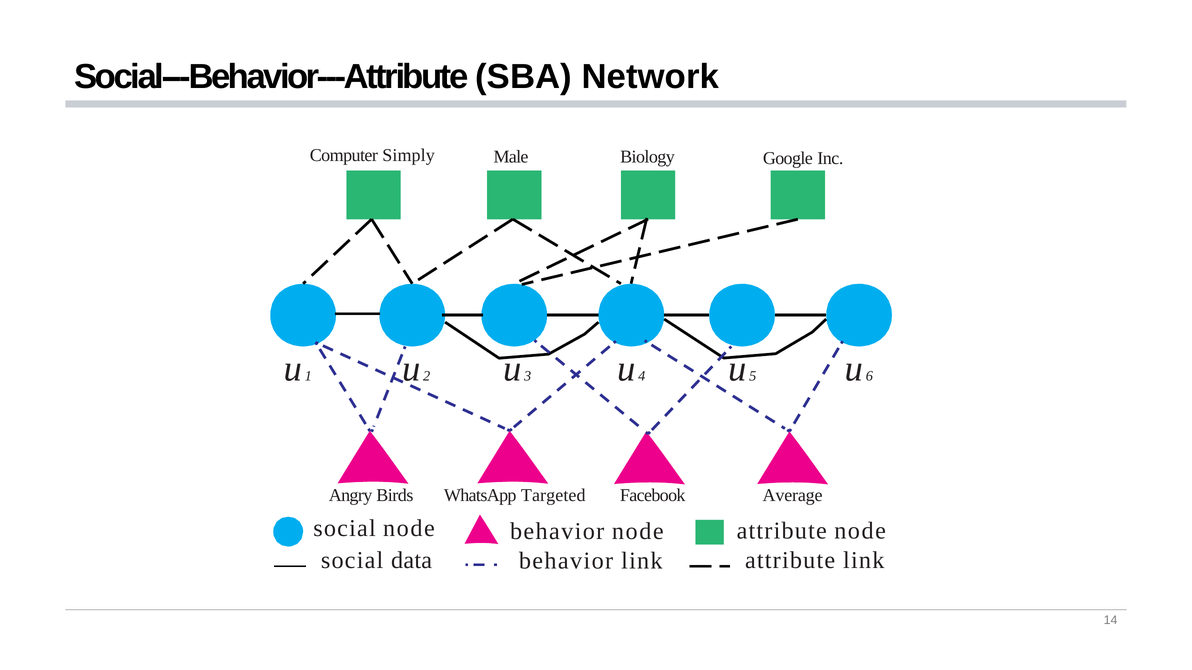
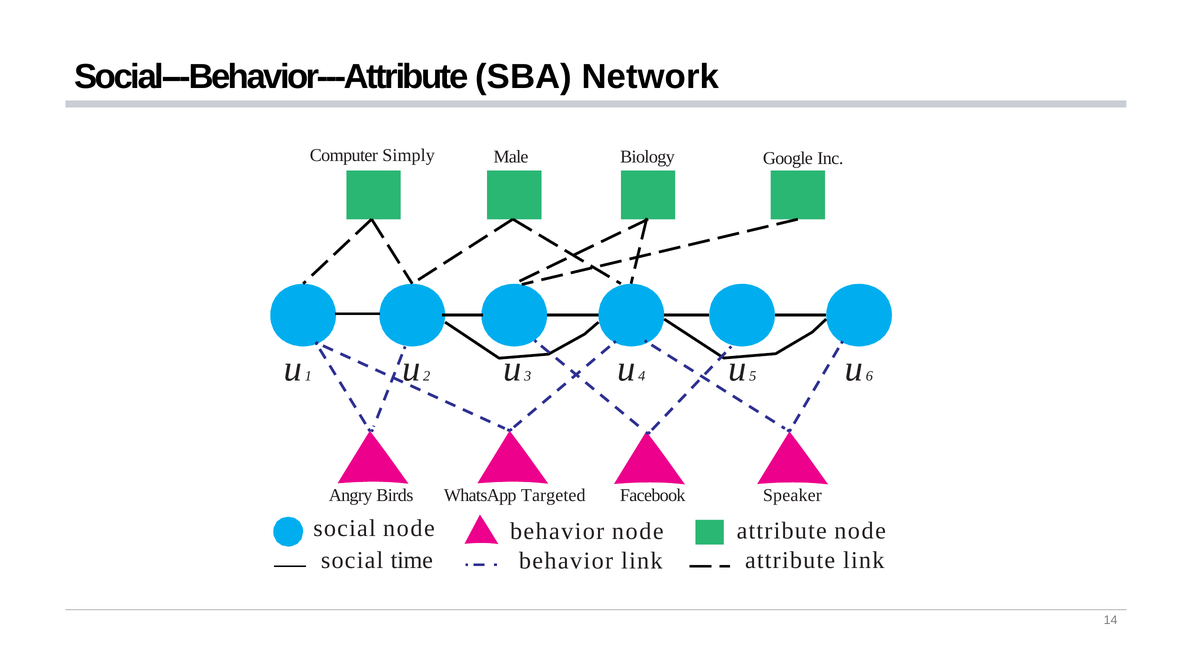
Average: Average -> Speaker
data: data -> time
